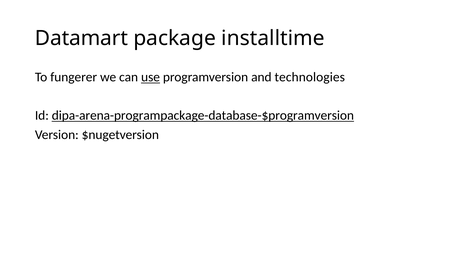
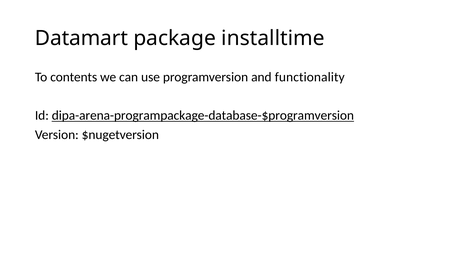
fungerer: fungerer -> contents
use underline: present -> none
technologies: technologies -> functionality
